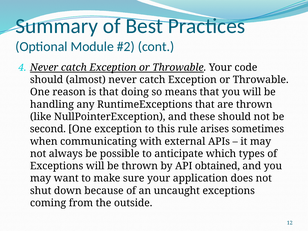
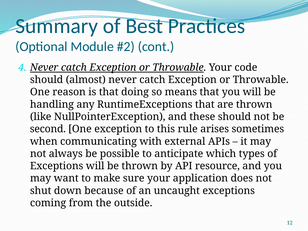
obtained: obtained -> resource
